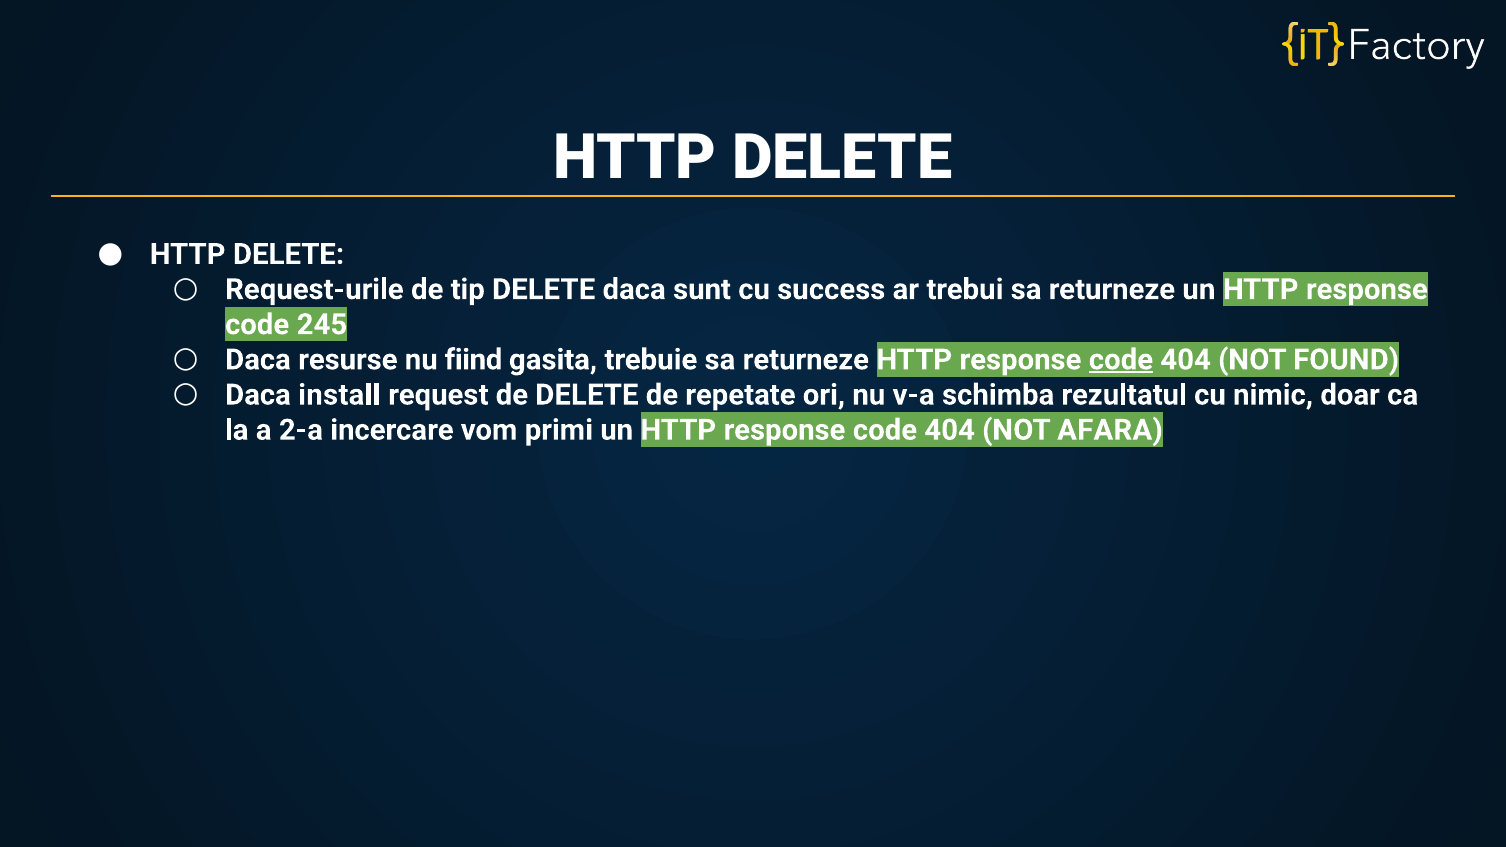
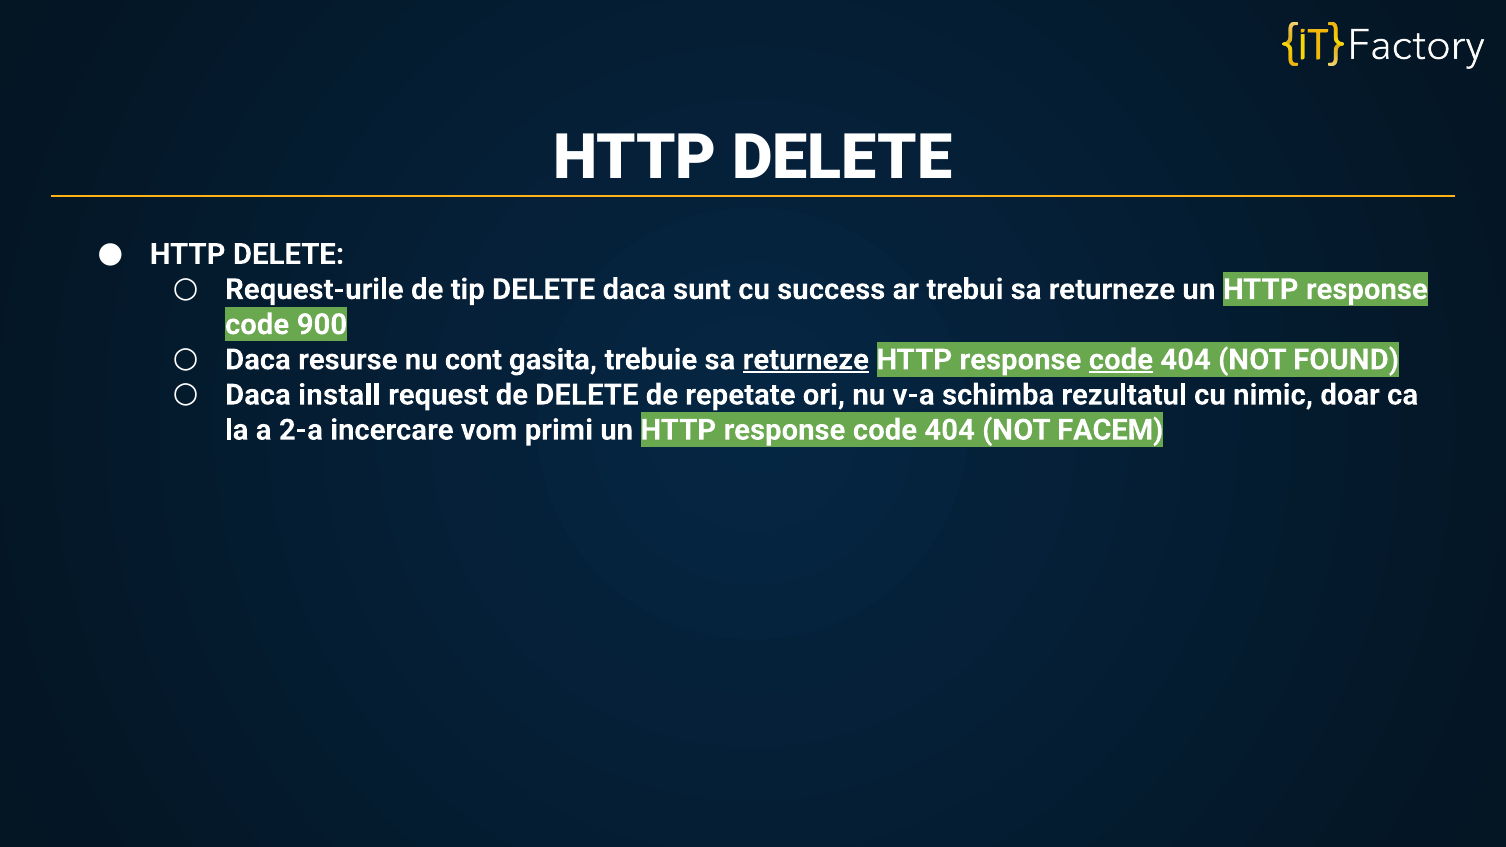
245: 245 -> 900
fiind: fiind -> cont
returneze at (806, 360) underline: none -> present
AFARA: AFARA -> FACEM
